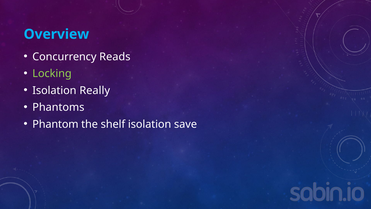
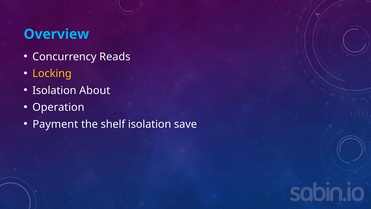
Locking colour: light green -> yellow
Really: Really -> About
Phantoms: Phantoms -> Operation
Phantom: Phantom -> Payment
